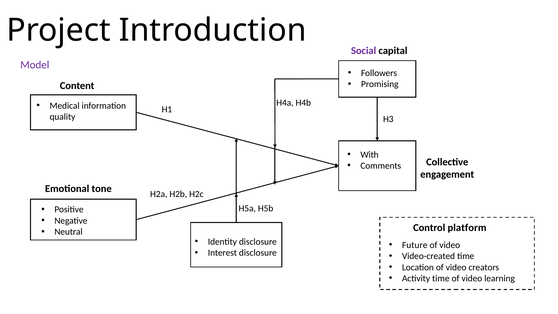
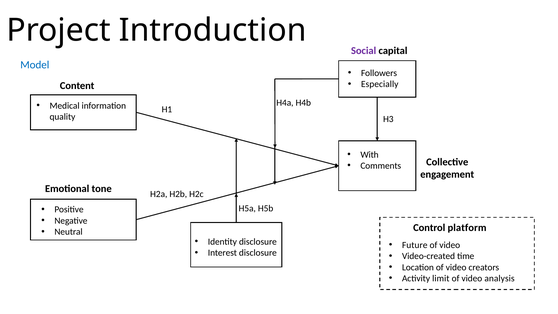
Model colour: purple -> blue
Promising: Promising -> Especially
Activity time: time -> limit
learning: learning -> analysis
